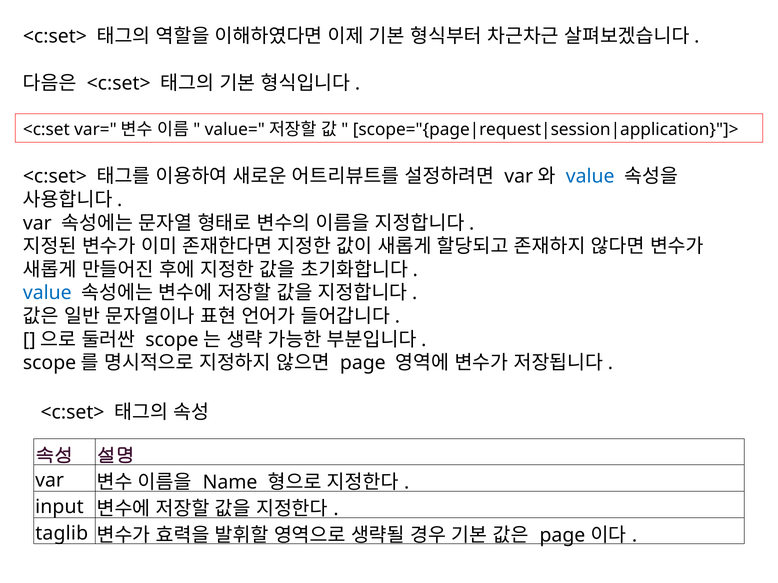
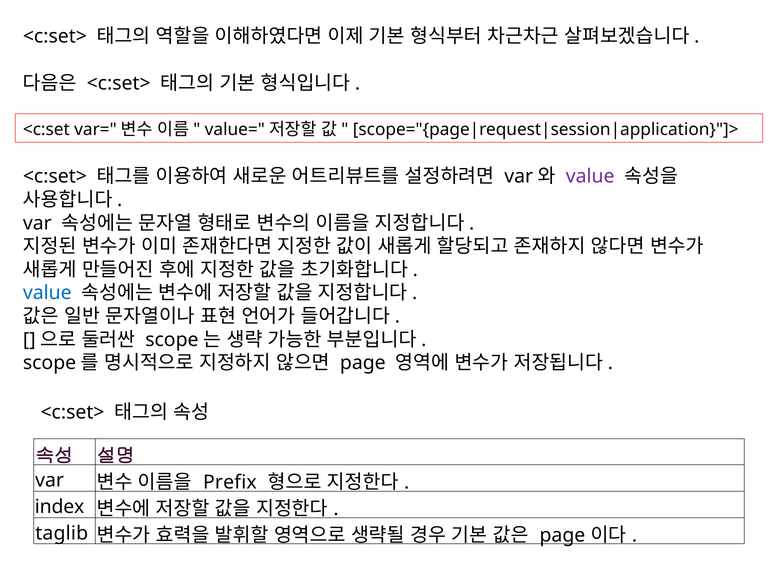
value at (590, 177) colour: blue -> purple
Name: Name -> Prefix
input: input -> index
